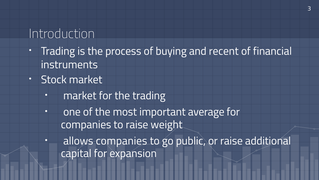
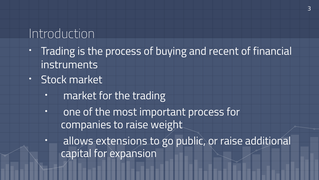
important average: average -> process
allows companies: companies -> extensions
